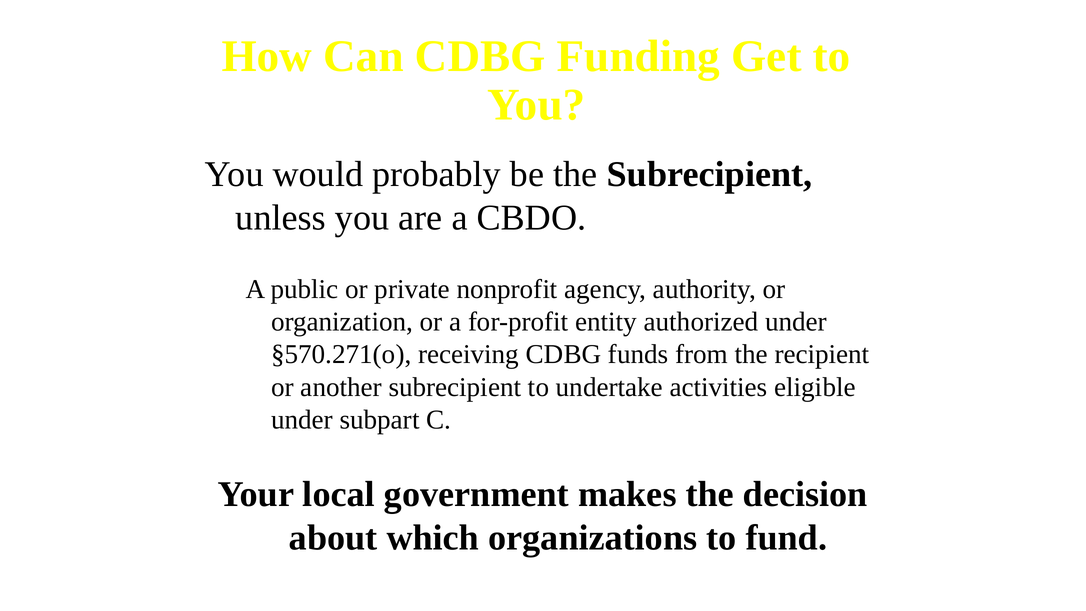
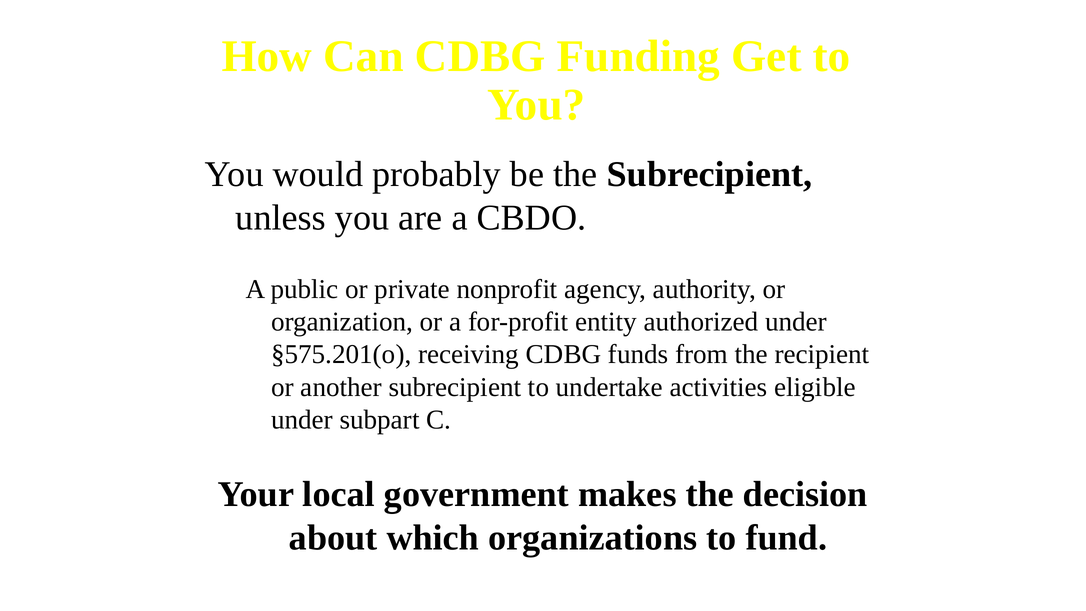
§570.271(o: §570.271(o -> §575.201(o
